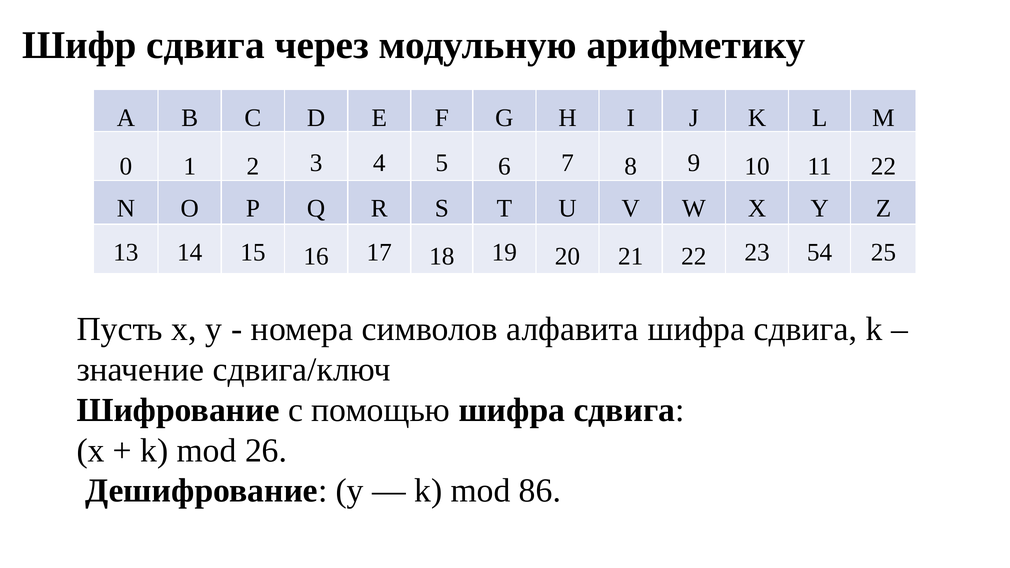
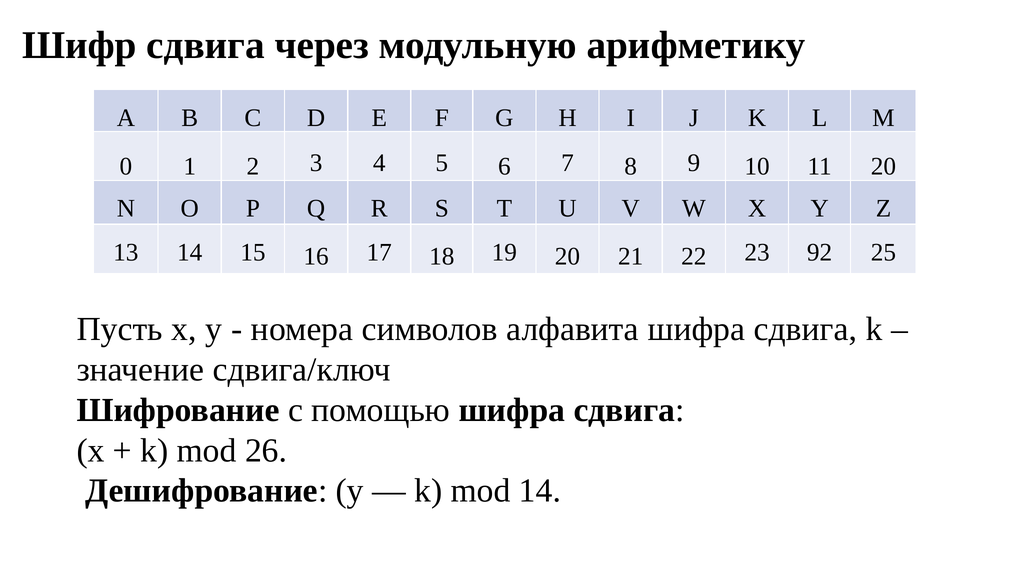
11 22: 22 -> 20
54: 54 -> 92
mod 86: 86 -> 14
